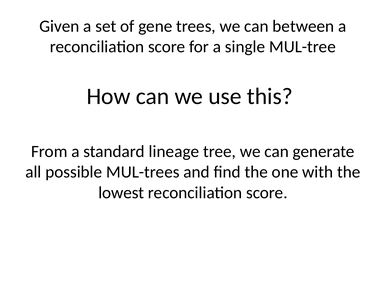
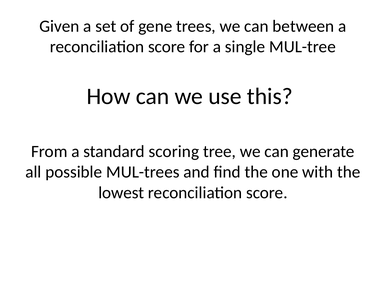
lineage: lineage -> scoring
